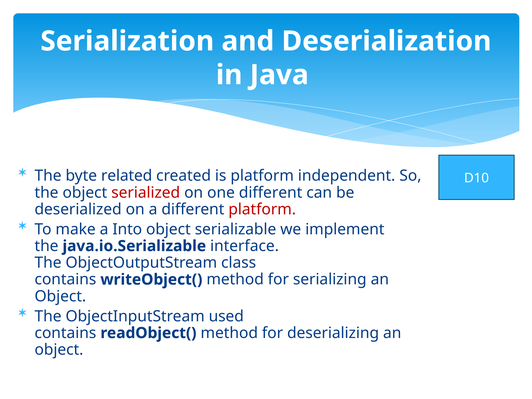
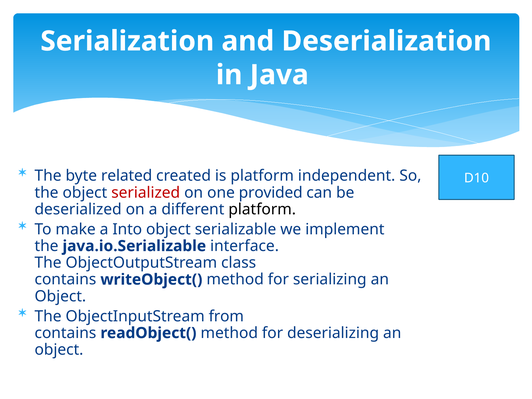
one different: different -> provided
platform at (262, 209) colour: red -> black
used: used -> from
